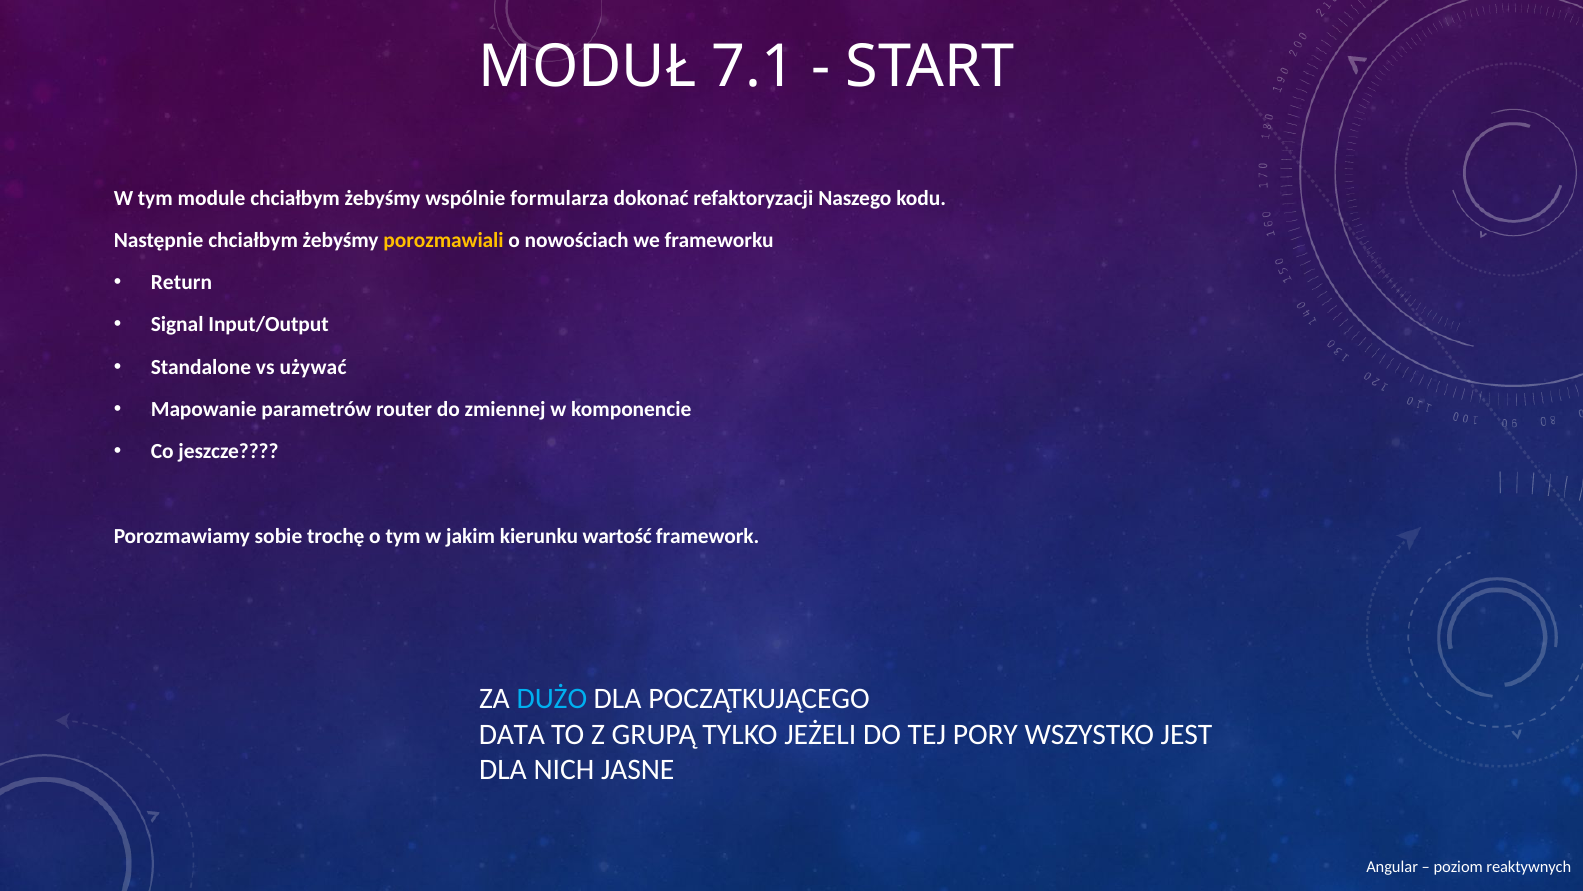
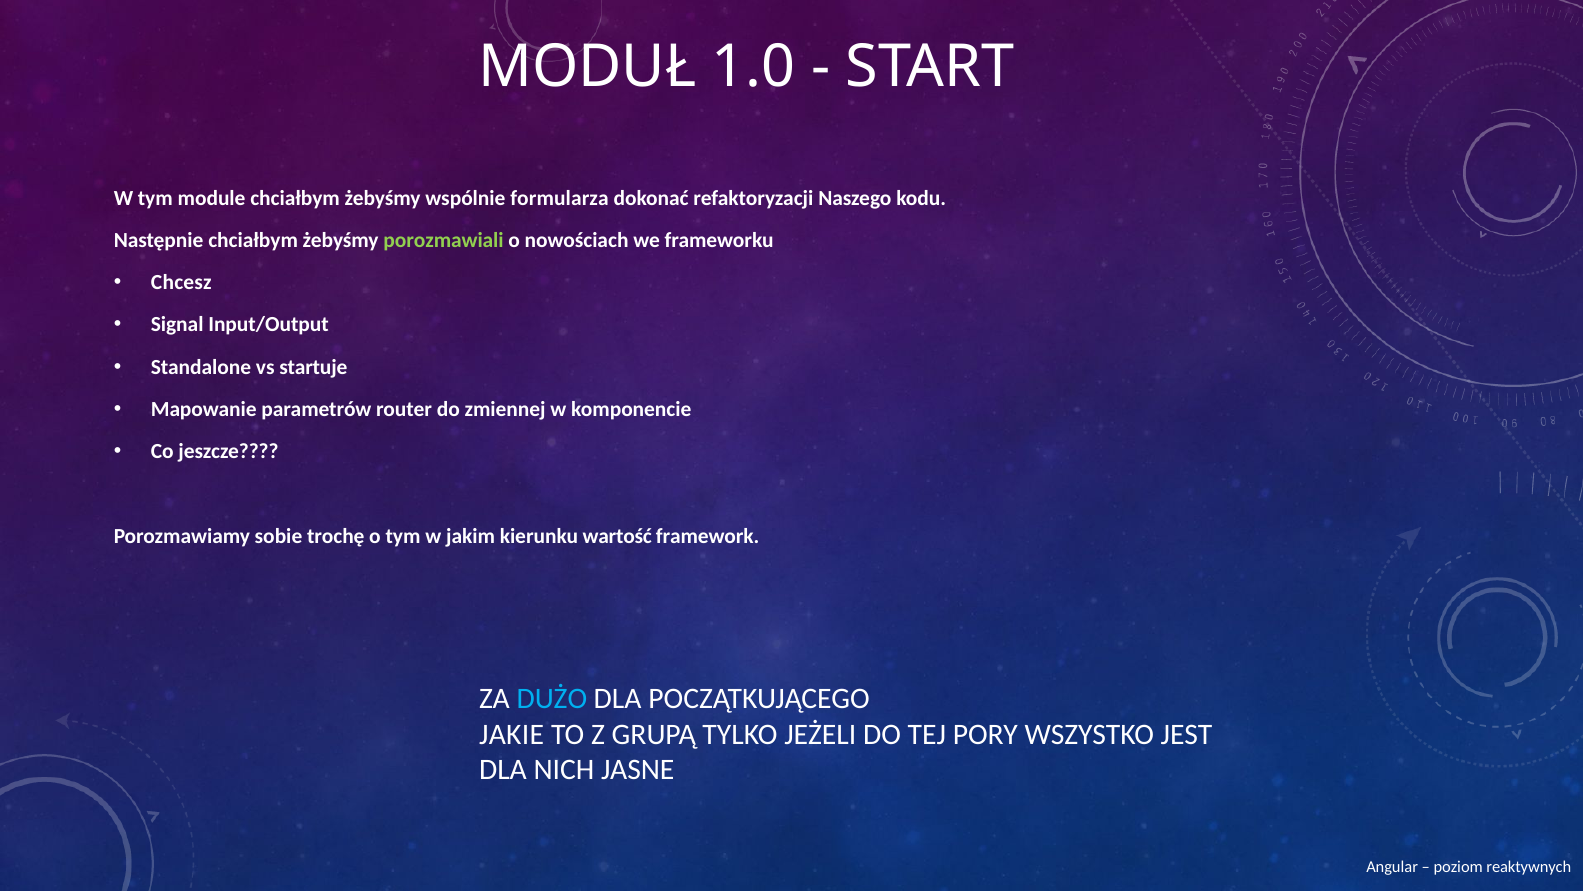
7.1: 7.1 -> 1.0
porozmawiali colour: yellow -> light green
Return: Return -> Chcesz
używać: używać -> startuje
DATA: DATA -> JAKIE
